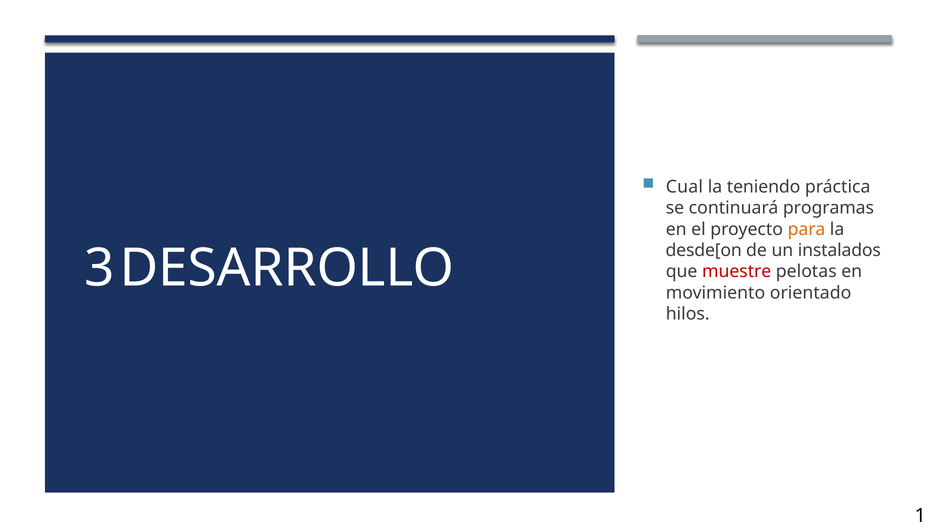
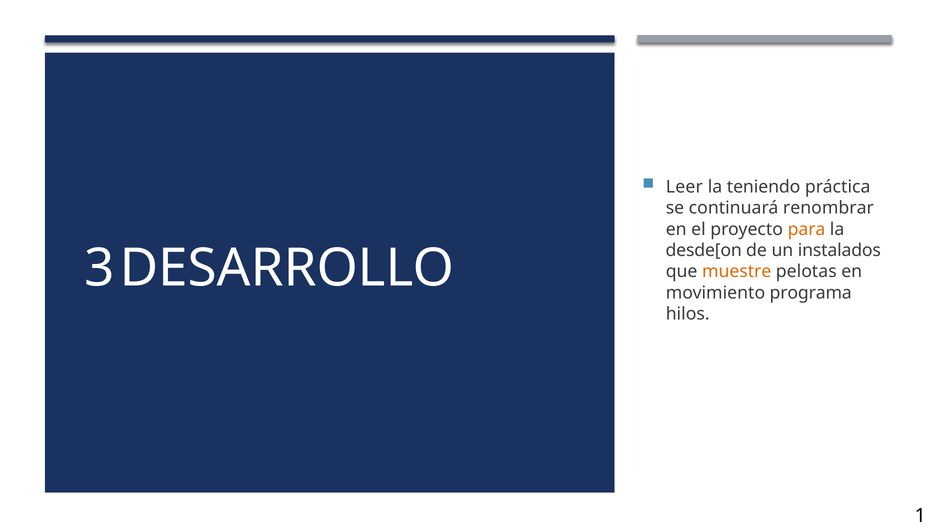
Cual: Cual -> Leer
programas: programas -> renombrar
muestre colour: red -> orange
orientado: orientado -> programa
